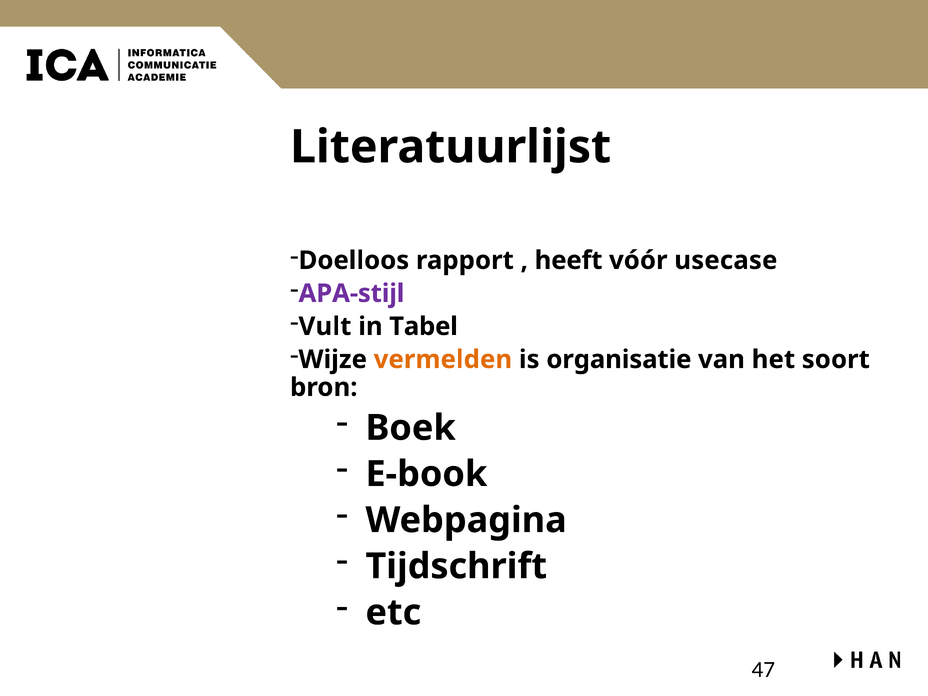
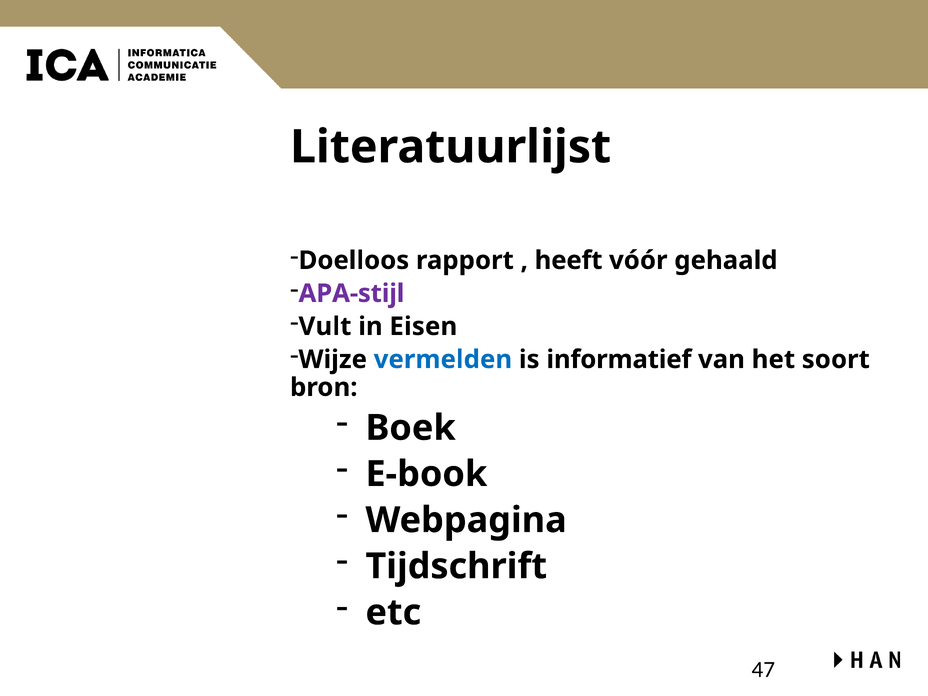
usecase: usecase -> gehaald
Tabel: Tabel -> Eisen
vermelden colour: orange -> blue
organisatie: organisatie -> informatief
